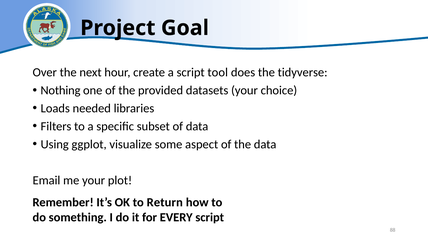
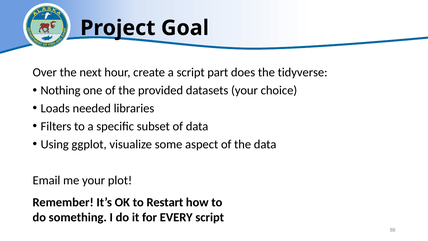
tool: tool -> part
Return: Return -> Restart
